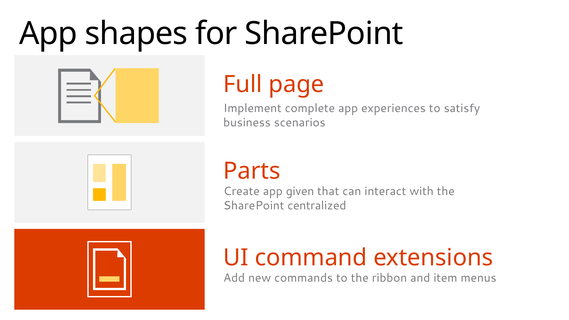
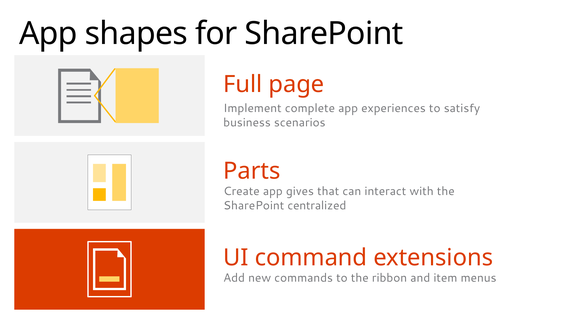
given: given -> gives
